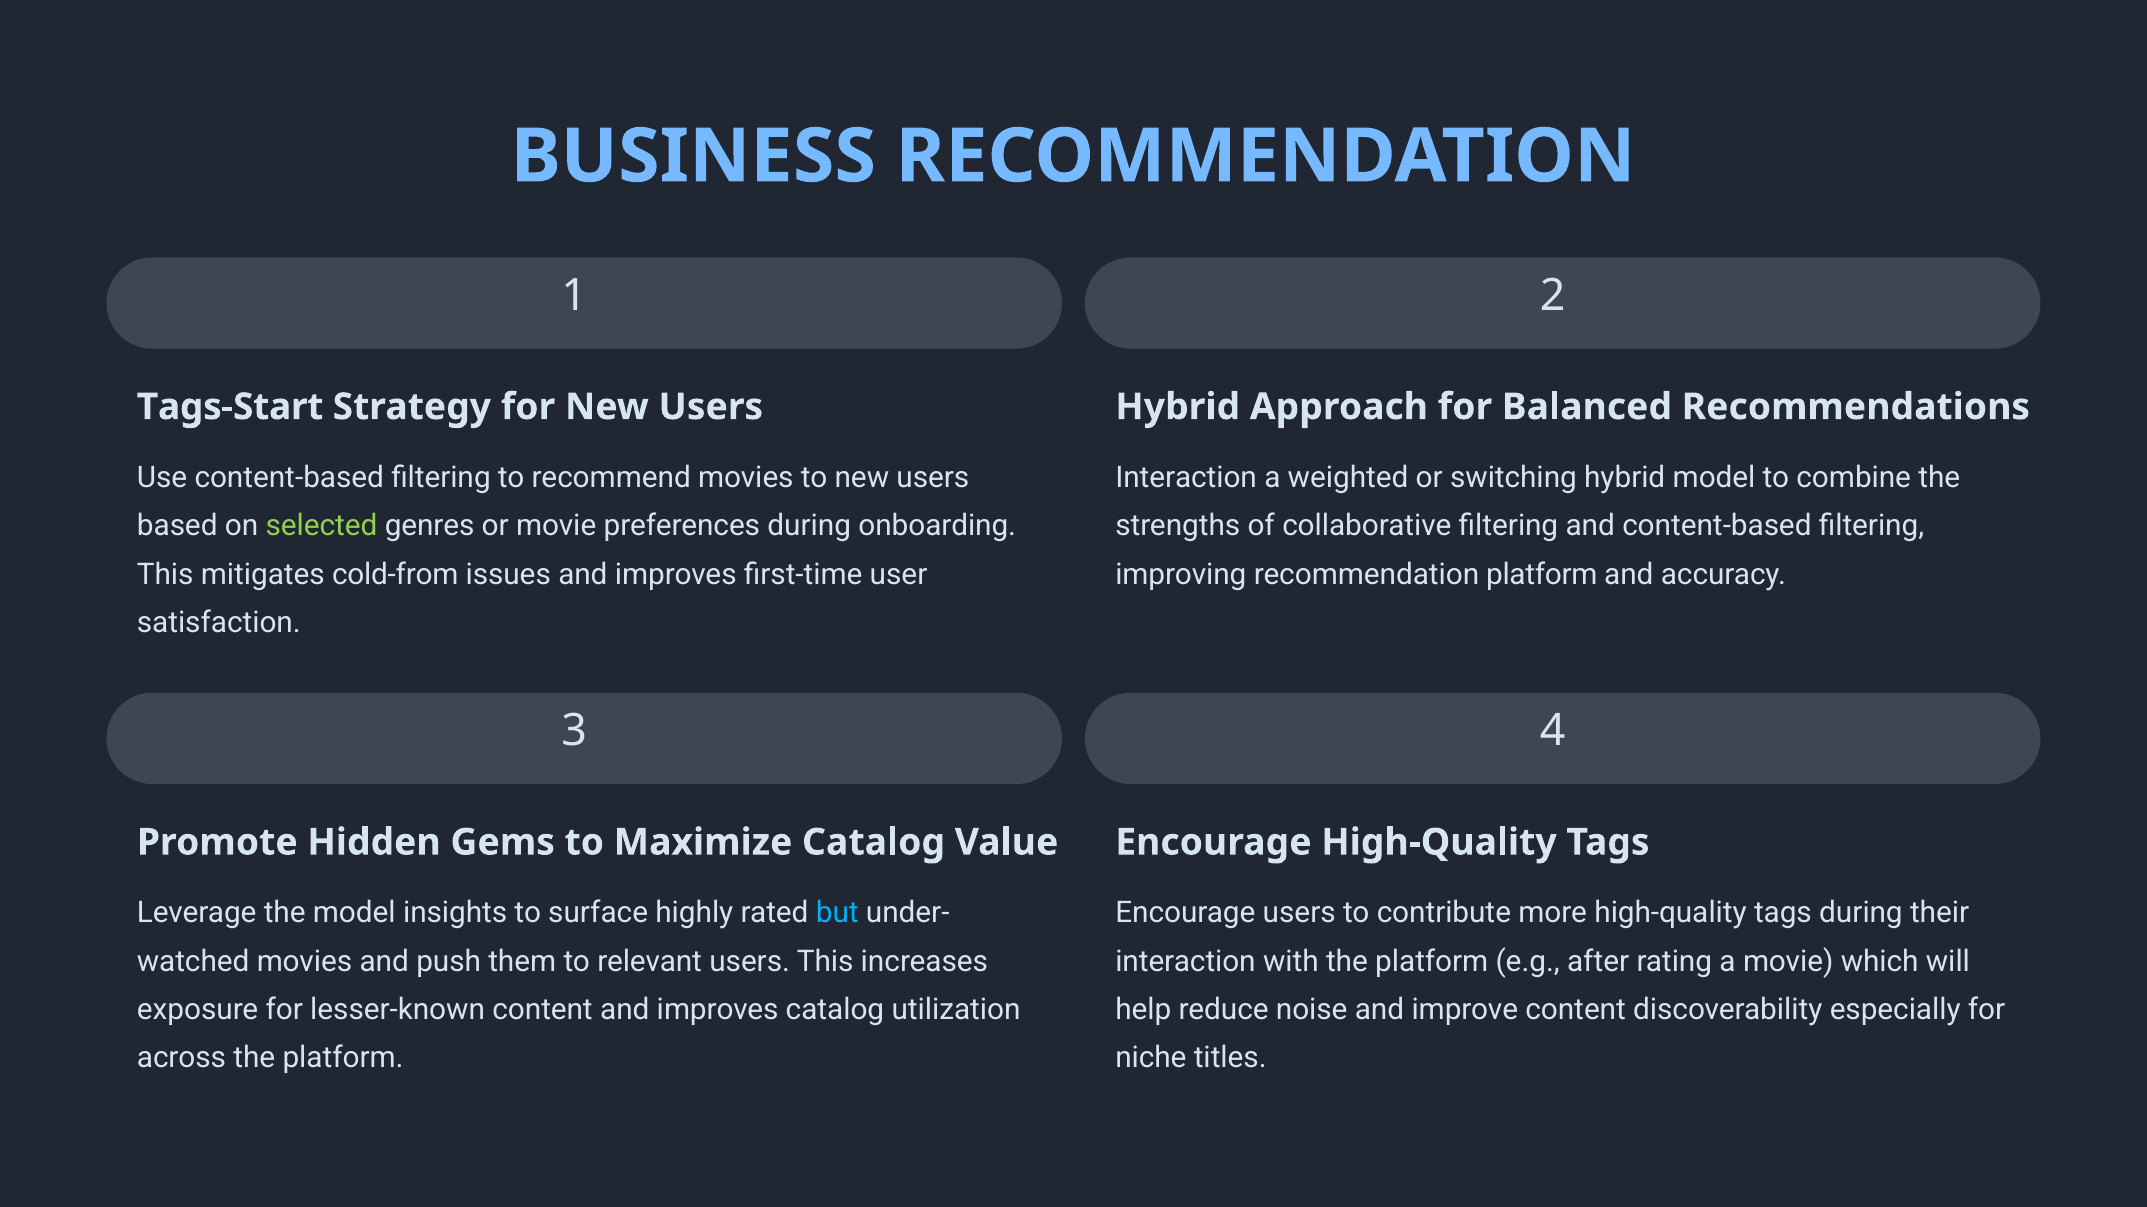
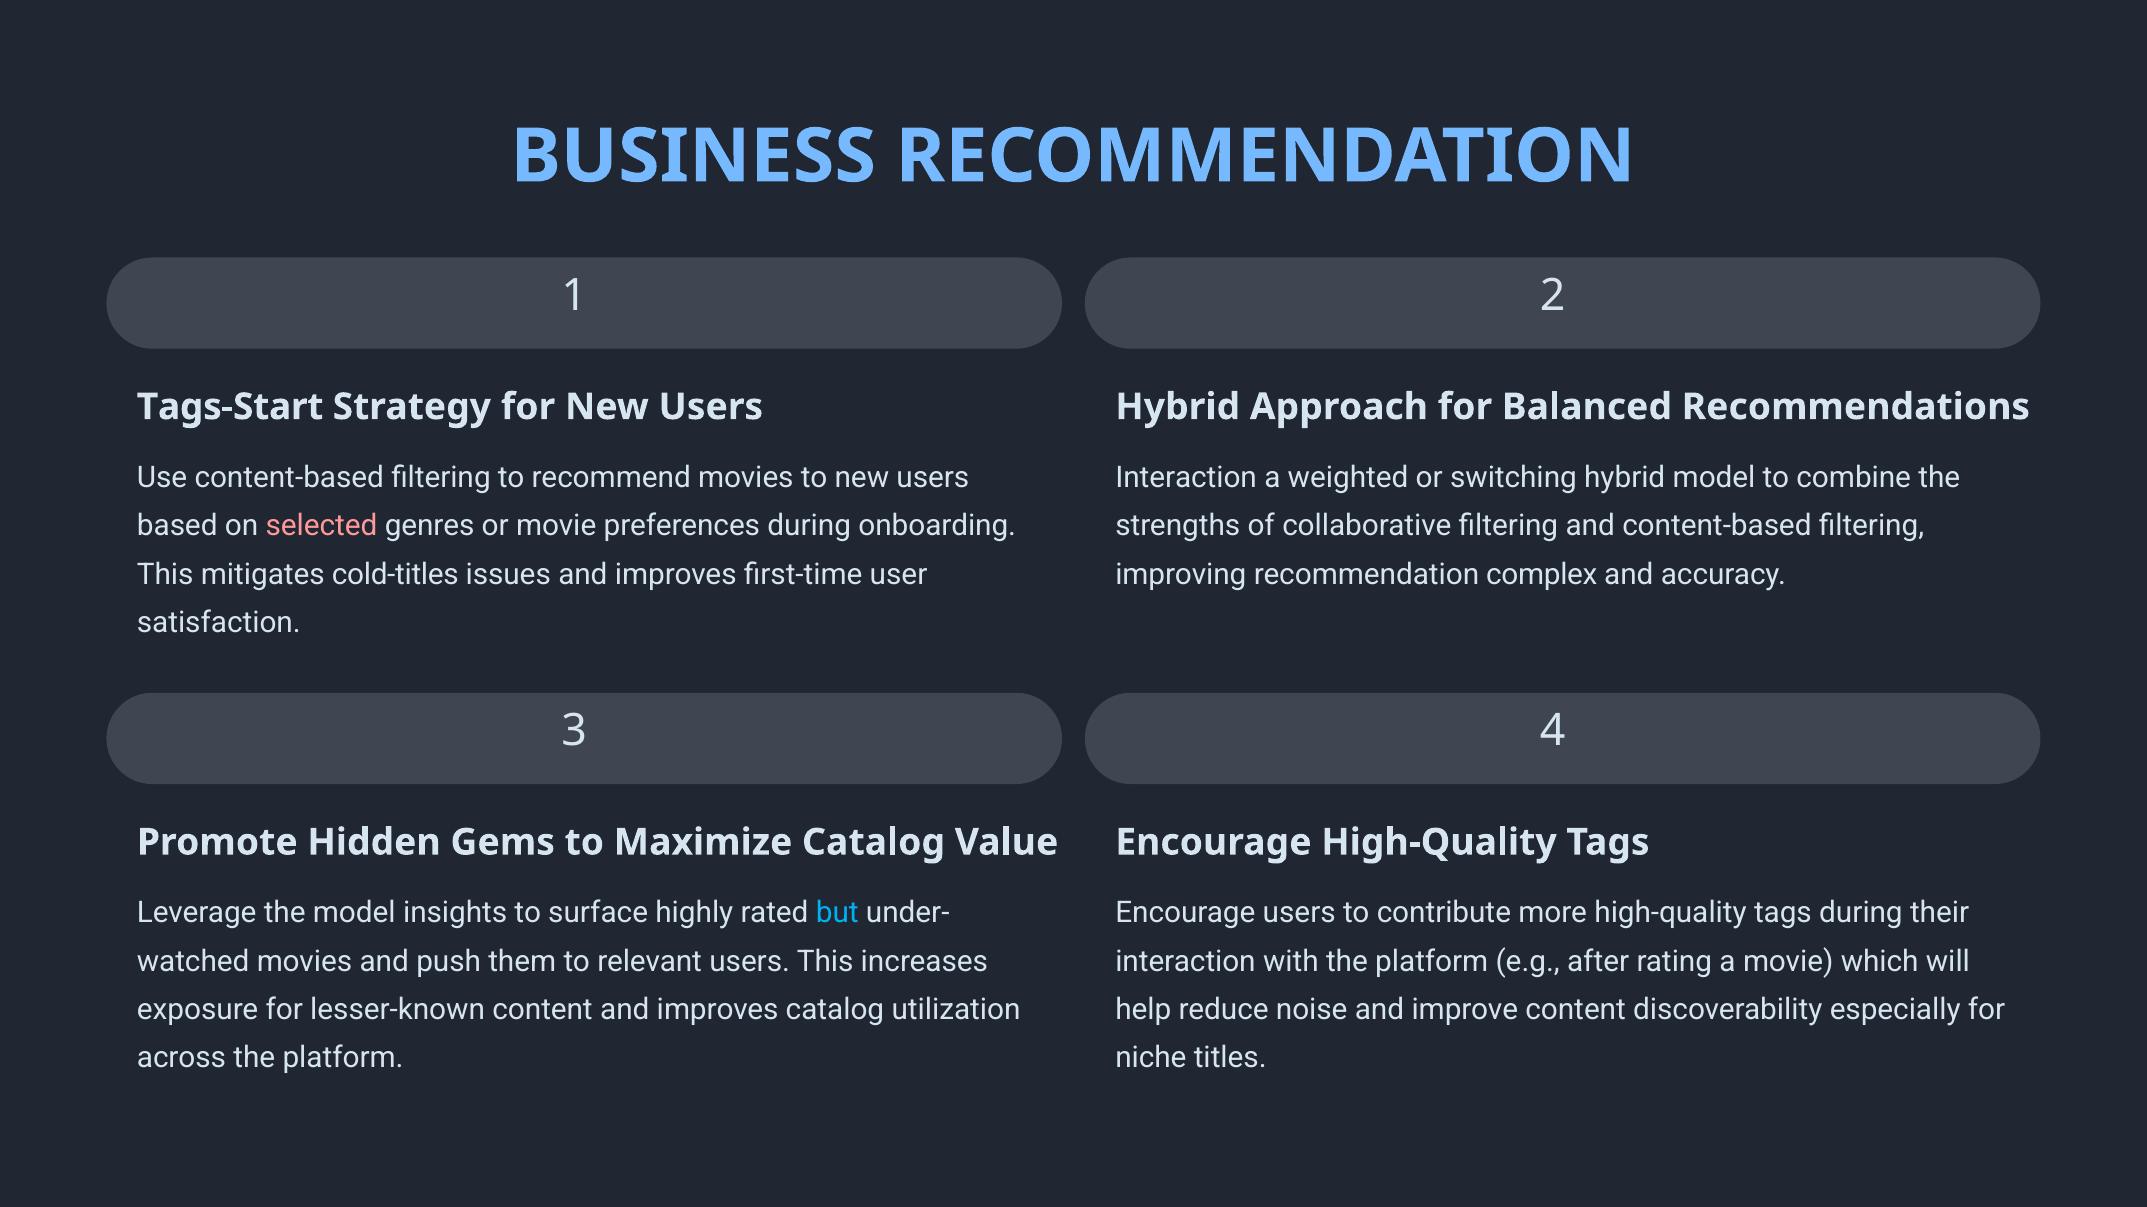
selected colour: light green -> pink
cold-from: cold-from -> cold-titles
recommendation platform: platform -> complex
